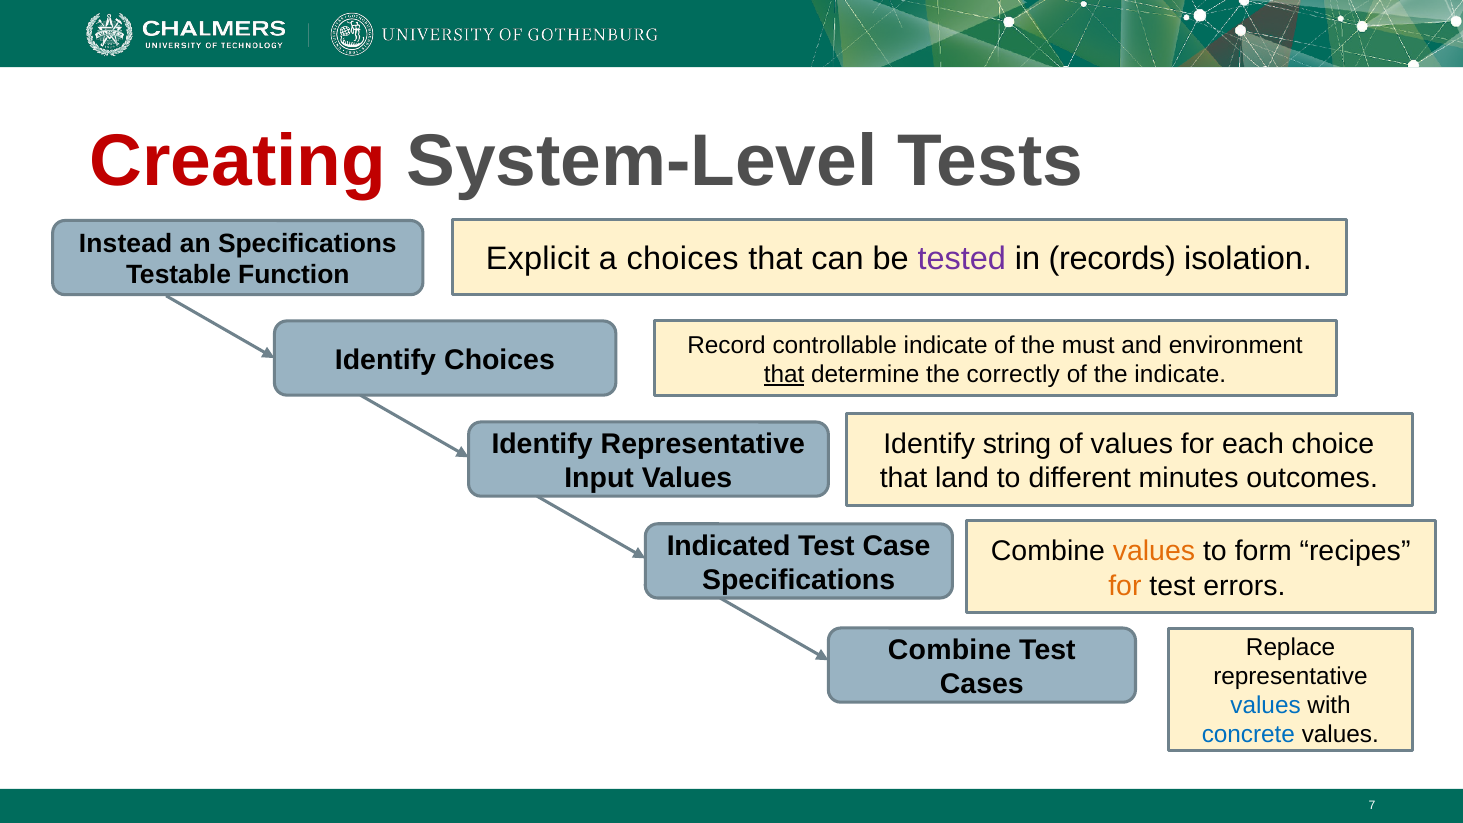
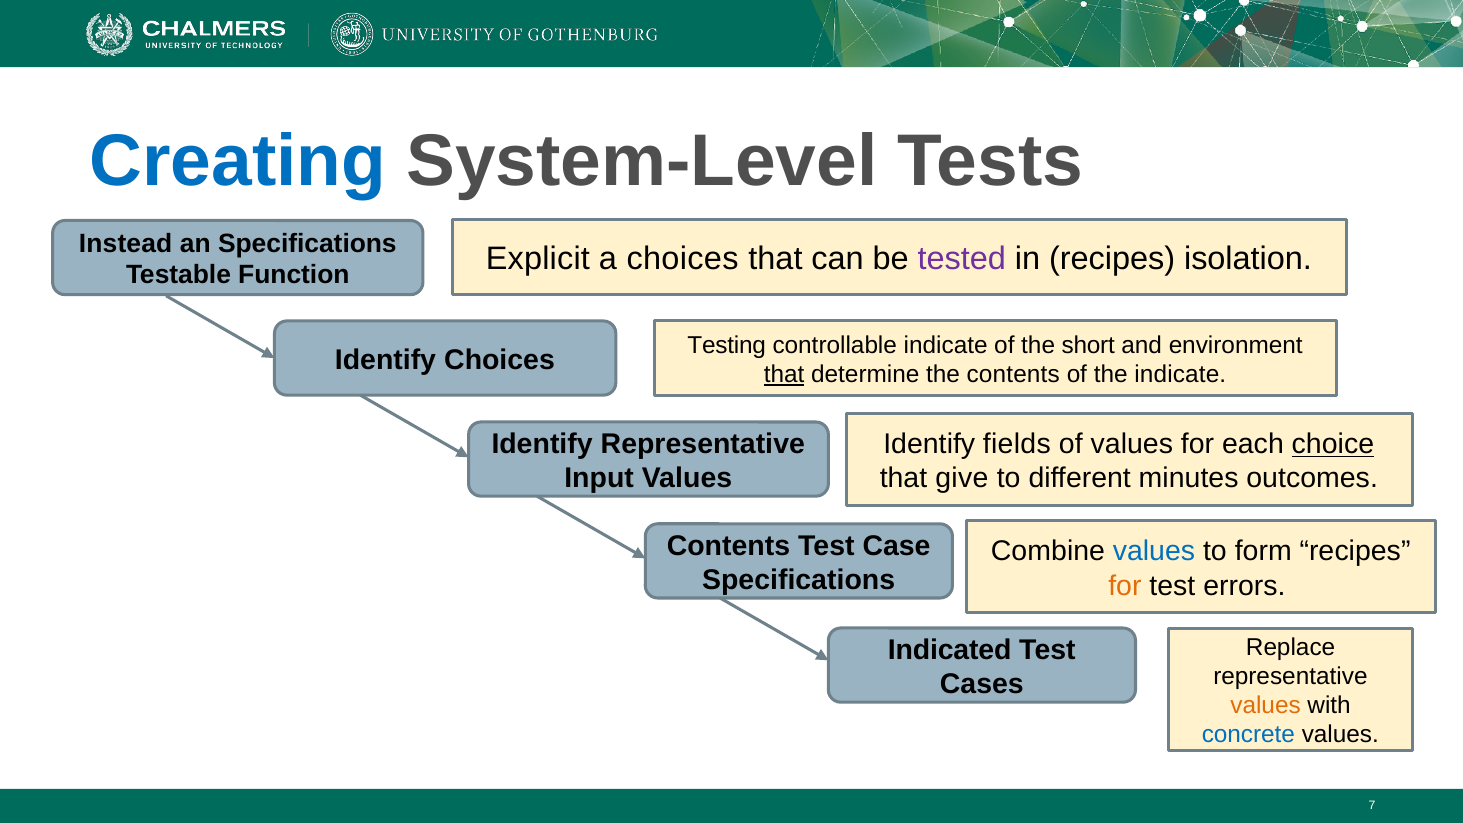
Creating colour: red -> blue
in records: records -> recipes
Record: Record -> Testing
must: must -> short
the correctly: correctly -> contents
string: string -> fields
choice underline: none -> present
land: land -> give
Indicated at (729, 546): Indicated -> Contents
values at (1154, 551) colour: orange -> blue
Combine at (949, 650): Combine -> Indicated
values at (1266, 706) colour: blue -> orange
